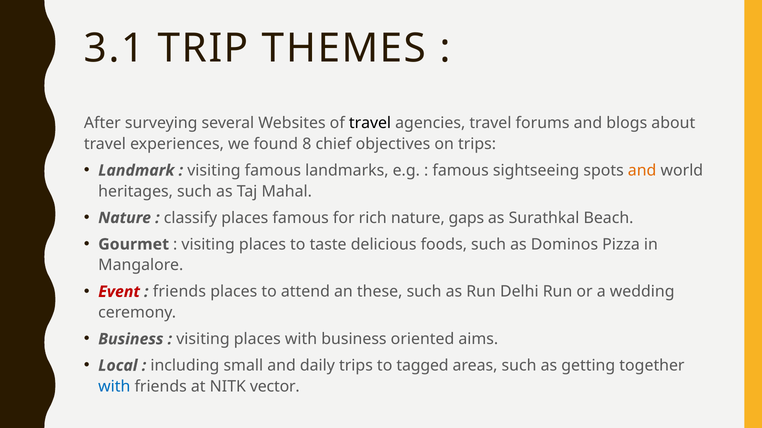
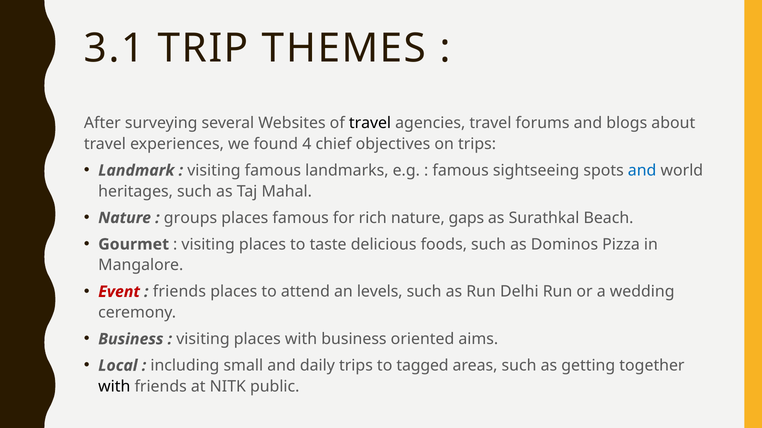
8: 8 -> 4
and at (642, 171) colour: orange -> blue
classify: classify -> groups
these: these -> levels
with at (114, 387) colour: blue -> black
vector: vector -> public
